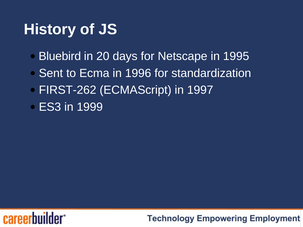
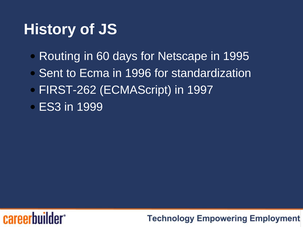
Bluebird: Bluebird -> Routing
20: 20 -> 60
